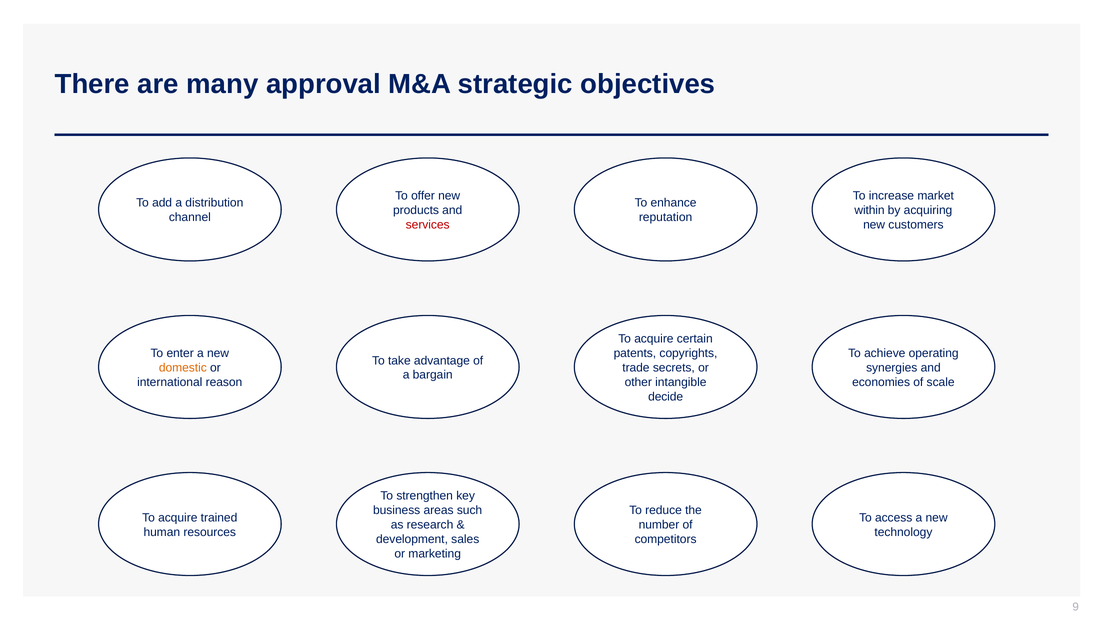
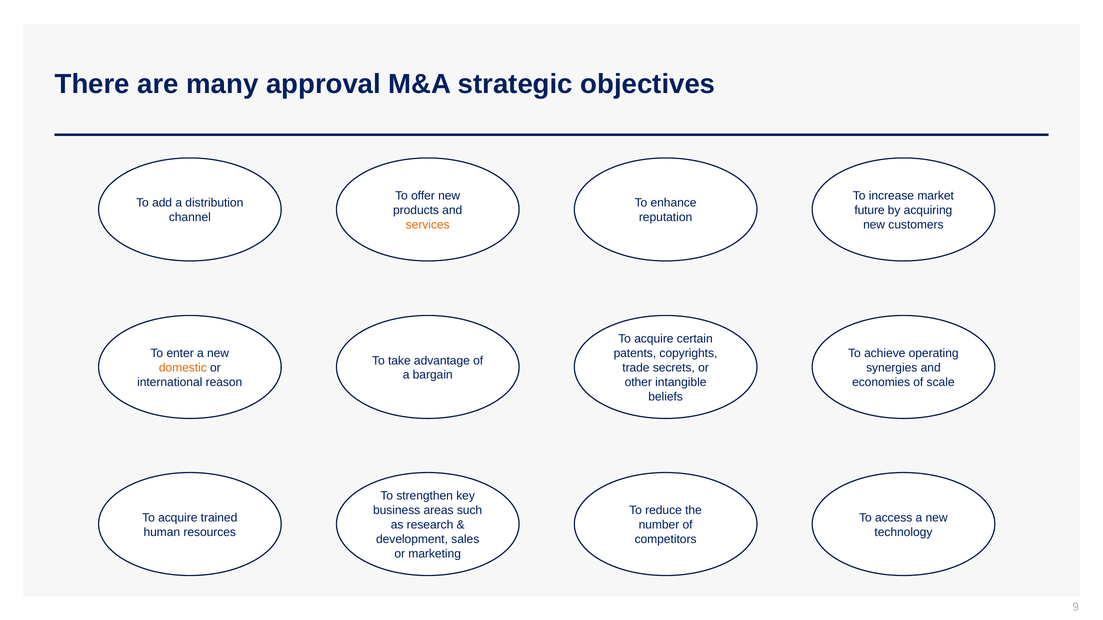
within: within -> future
services colour: red -> orange
decide: decide -> beliefs
